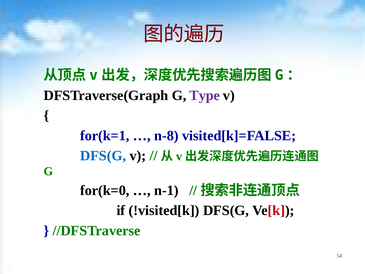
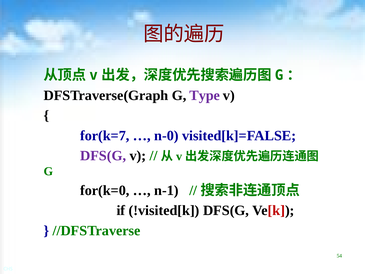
for(k=1: for(k=1 -> for(k=7
n-8: n-8 -> n-0
DFS(G at (103, 156) colour: blue -> purple
